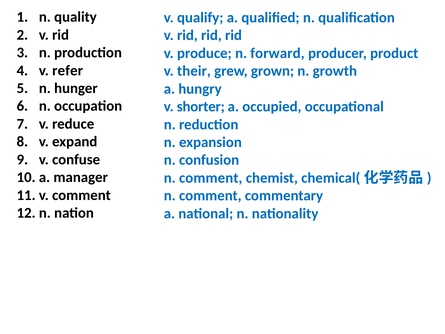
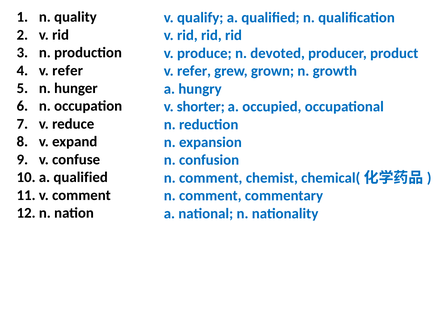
forward: forward -> devoted
their at (194, 71): their -> refer
manager at (81, 177): manager -> qualified
